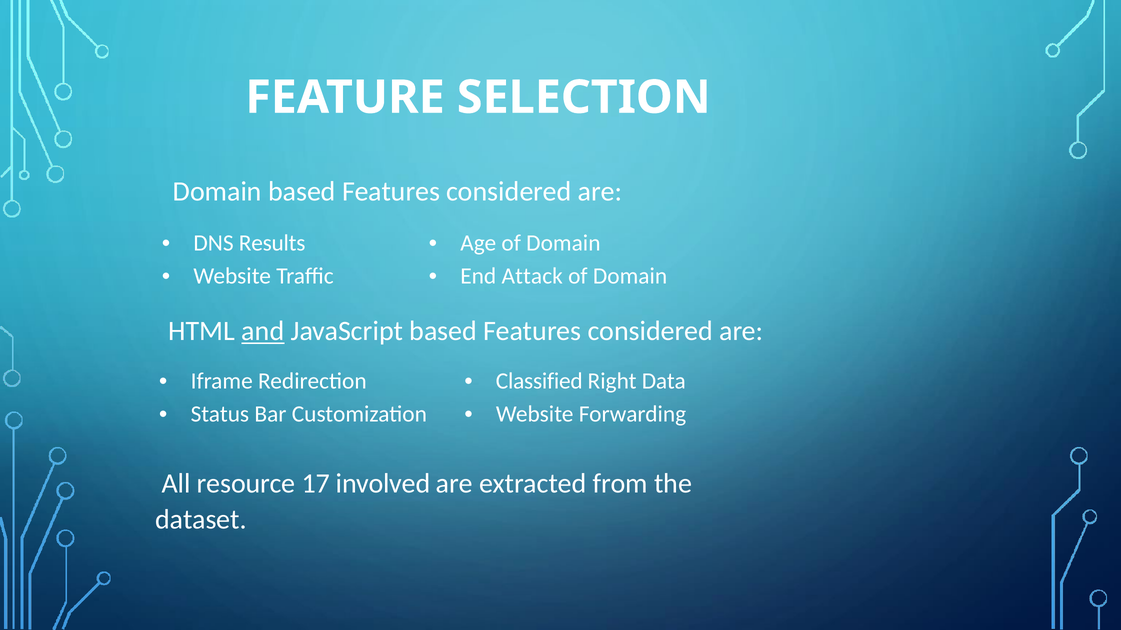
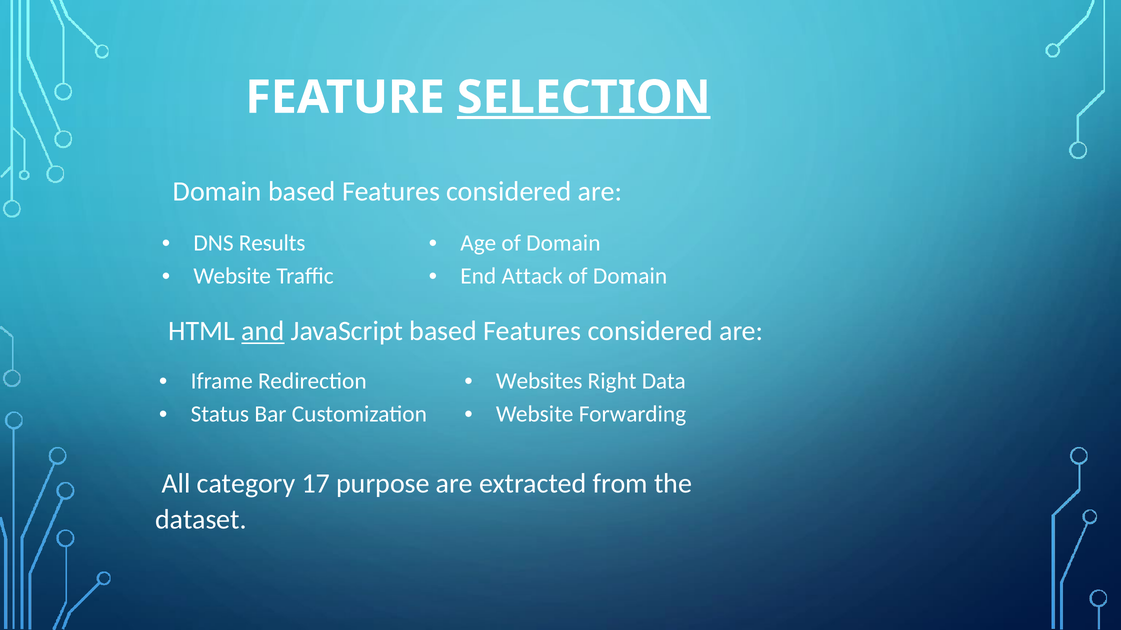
SELECTION underline: none -> present
Classified: Classified -> Websites
resource: resource -> category
involved: involved -> purpose
